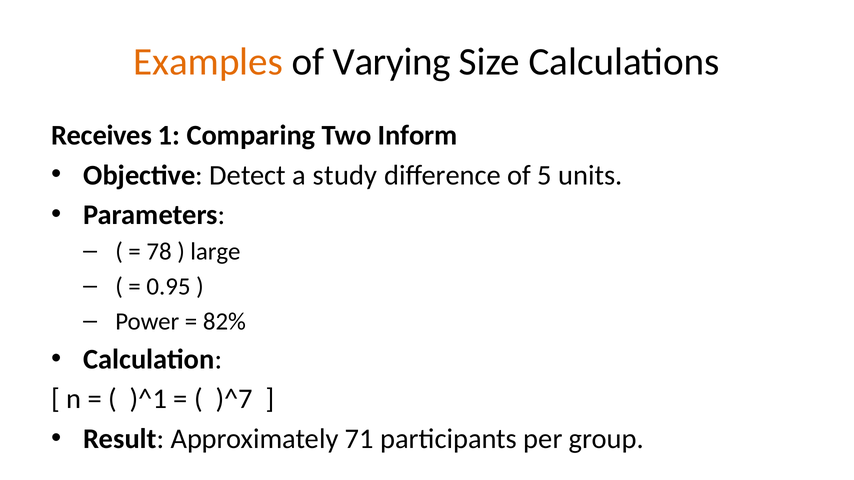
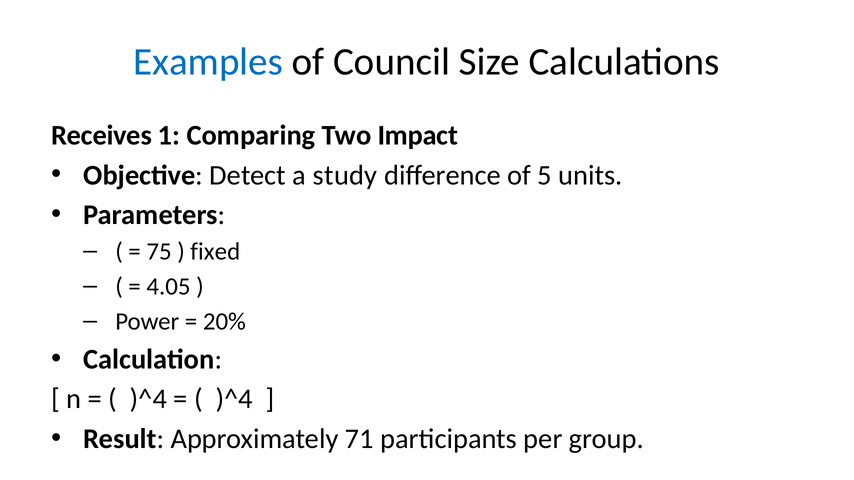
Examples colour: orange -> blue
Varying: Varying -> Council
Inform: Inform -> Impact
78: 78 -> 75
large: large -> fixed
0.95: 0.95 -> 4.05
82%: 82% -> 20%
)^1 at (148, 399): )^1 -> )^4
)^7 at (234, 399): )^7 -> )^4
